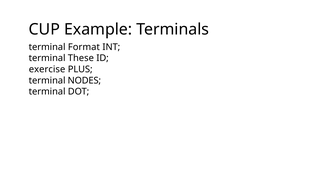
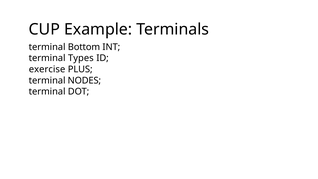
Format: Format -> Bottom
These: These -> Types
